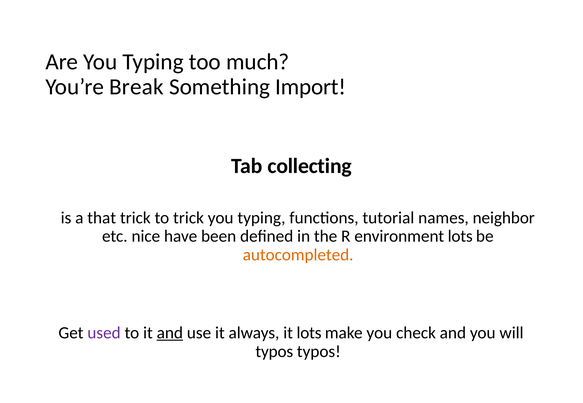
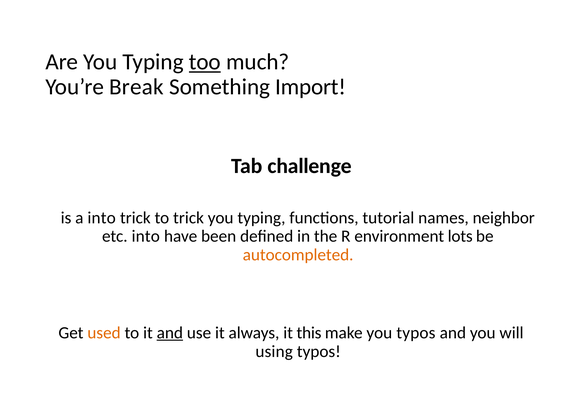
too underline: none -> present
collecting: collecting -> challenge
a that: that -> into
etc nice: nice -> into
used colour: purple -> orange
it lots: lots -> this
you check: check -> typos
typos at (274, 352): typos -> using
